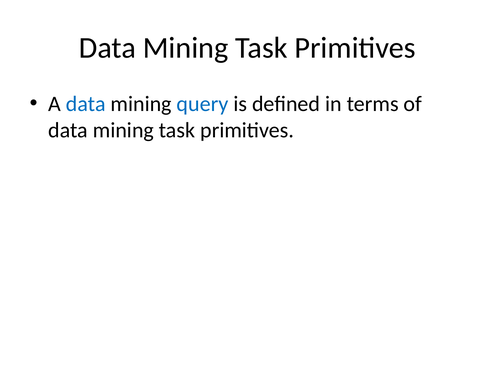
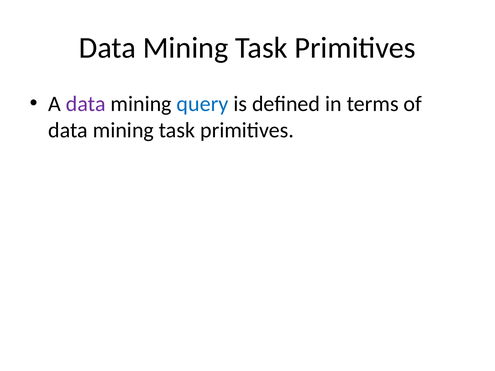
data at (86, 104) colour: blue -> purple
